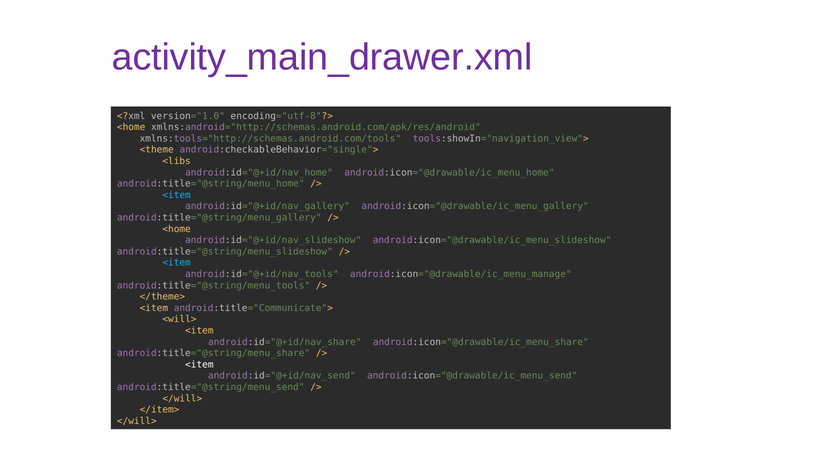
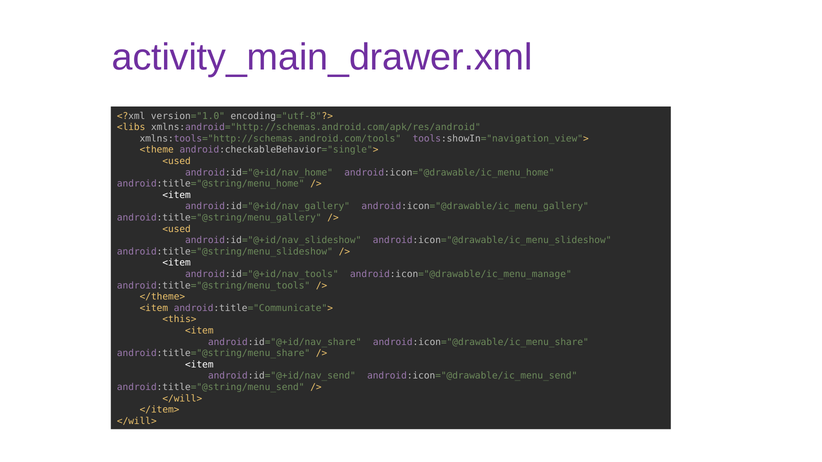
<home at (131, 127): <home -> <libs
<libs at (177, 161): <libs -> <used
<item at (177, 195) colour: light blue -> white
<home at (177, 229): <home -> <used
<item at (177, 263) colour: light blue -> white
<will>: <will> -> <this>
